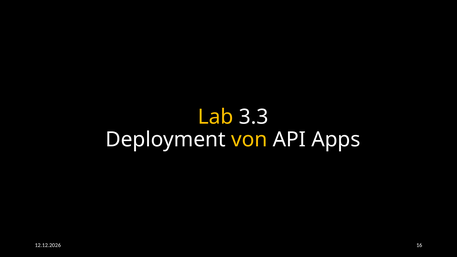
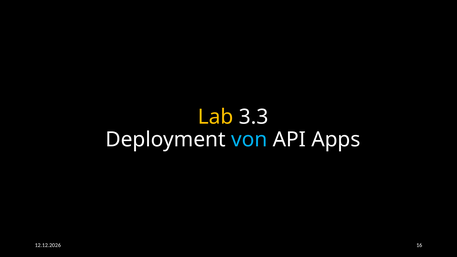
von colour: yellow -> light blue
